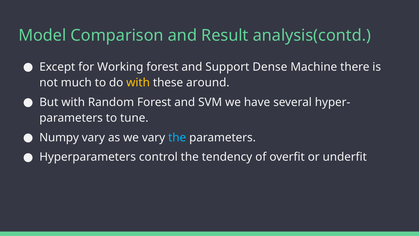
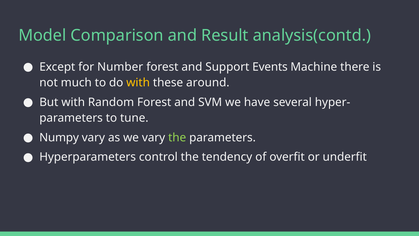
Working: Working -> Number
Dense: Dense -> Events
the at (177, 137) colour: light blue -> light green
